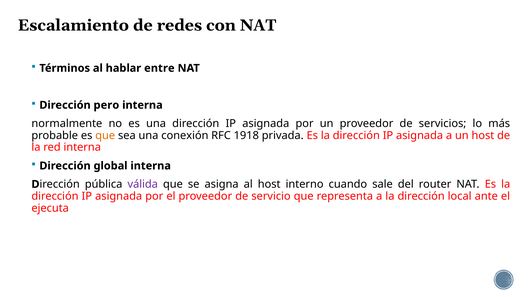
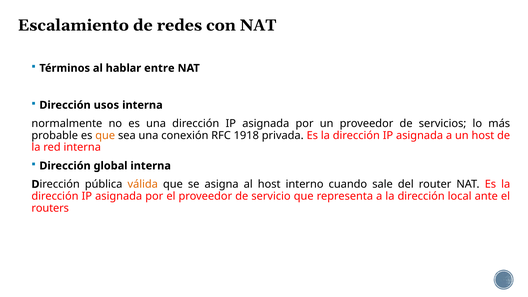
pero: pero -> usos
válida colour: purple -> orange
ejecuta: ejecuta -> routers
